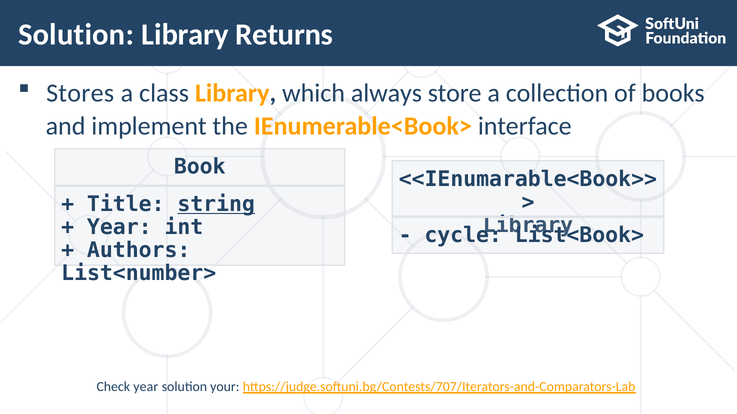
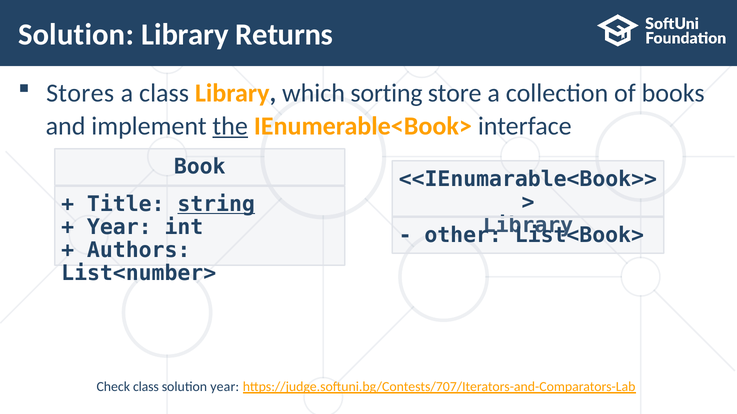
always: always -> sorting
the underline: none -> present
cycle: cycle -> other
Check year: year -> class
solution your: your -> year
